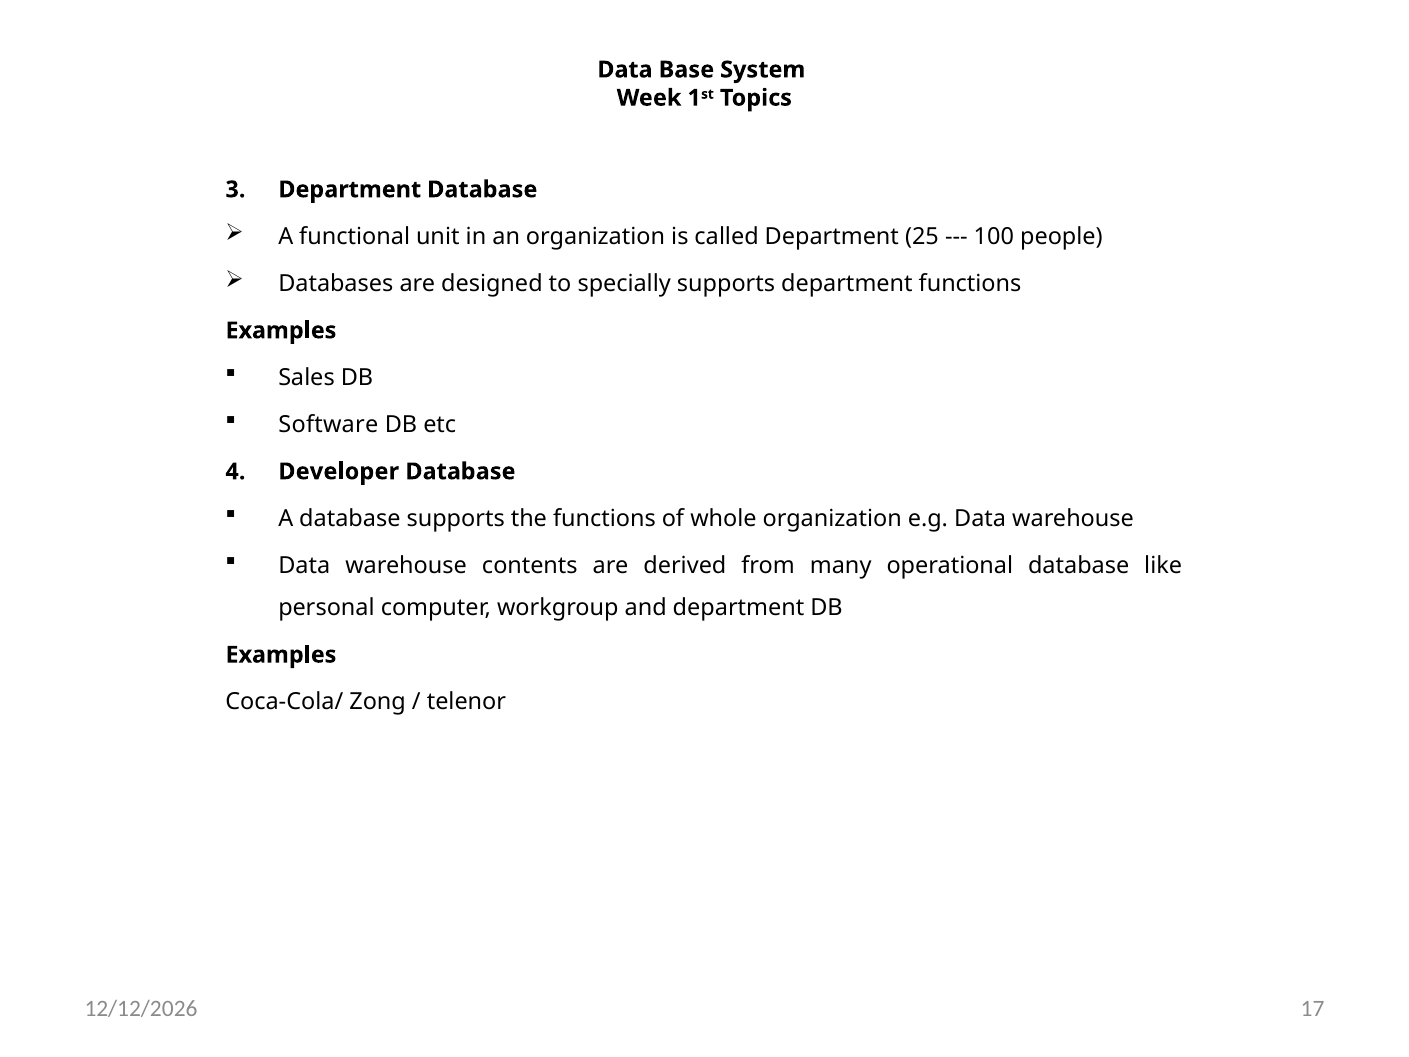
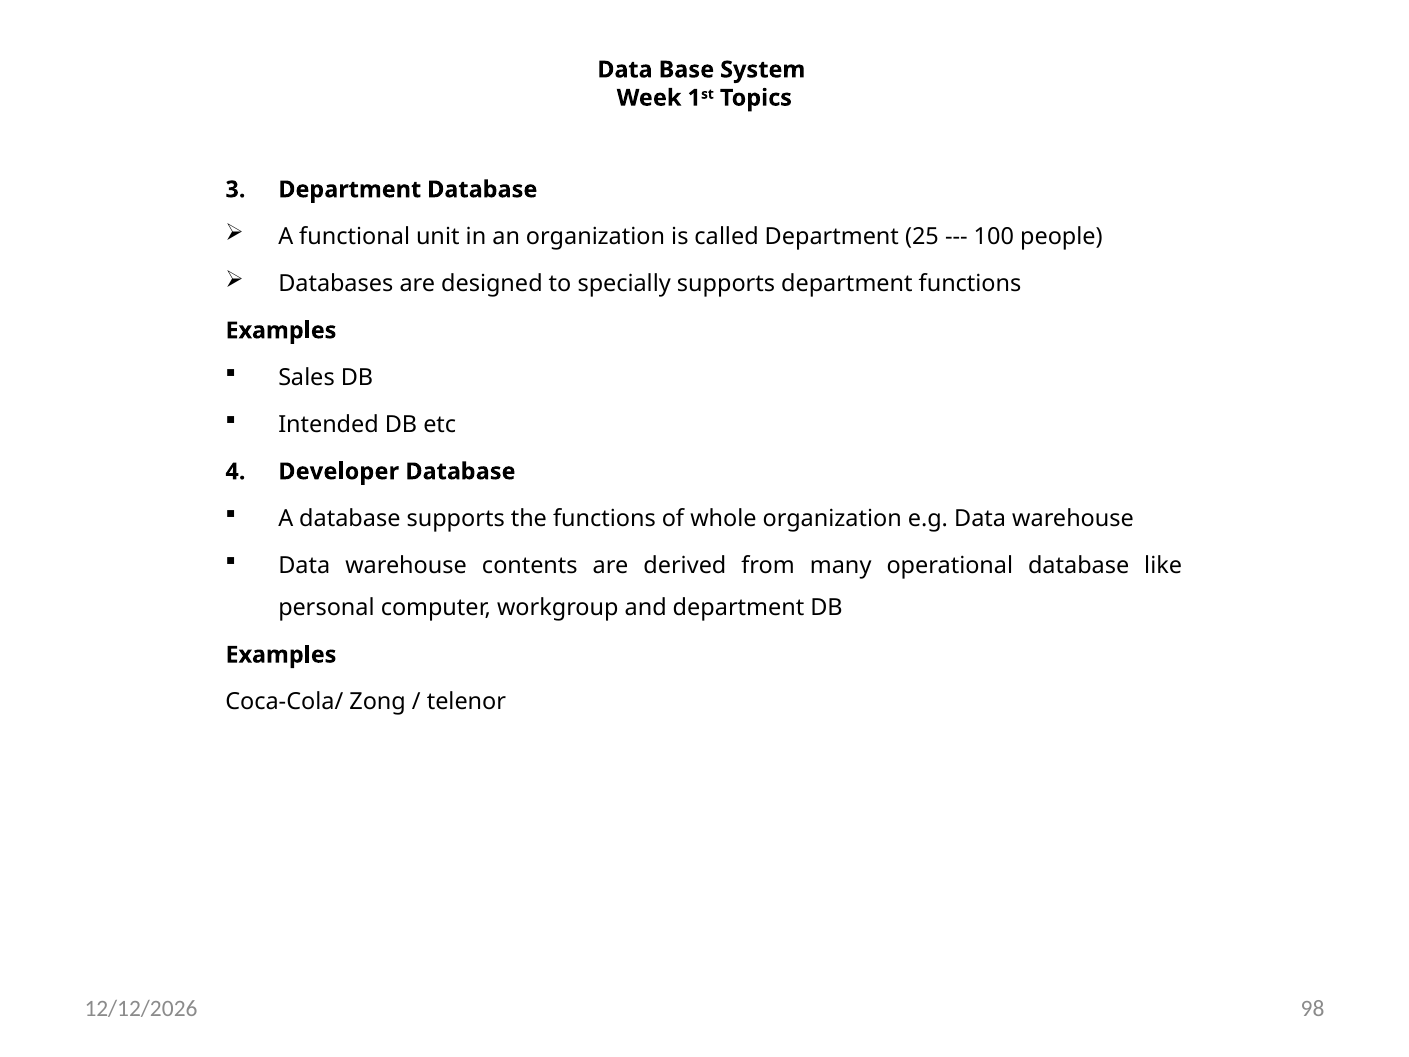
Software: Software -> Intended
17: 17 -> 98
